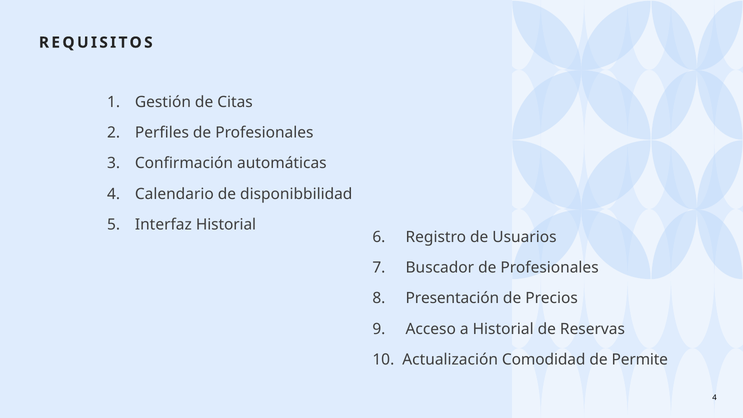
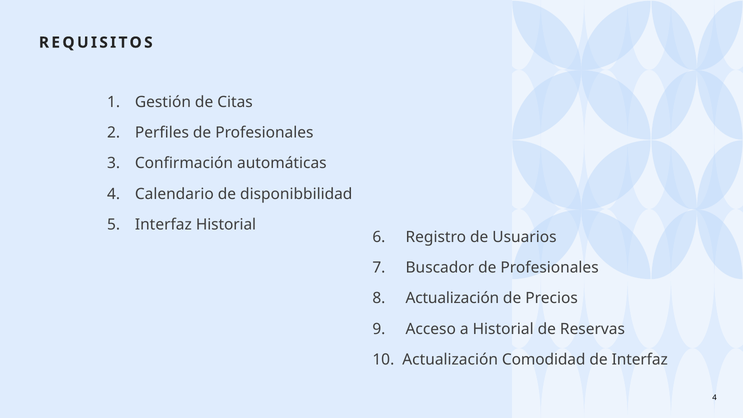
8 Presentación: Presentación -> Actualización
de Permite: Permite -> Interfaz
